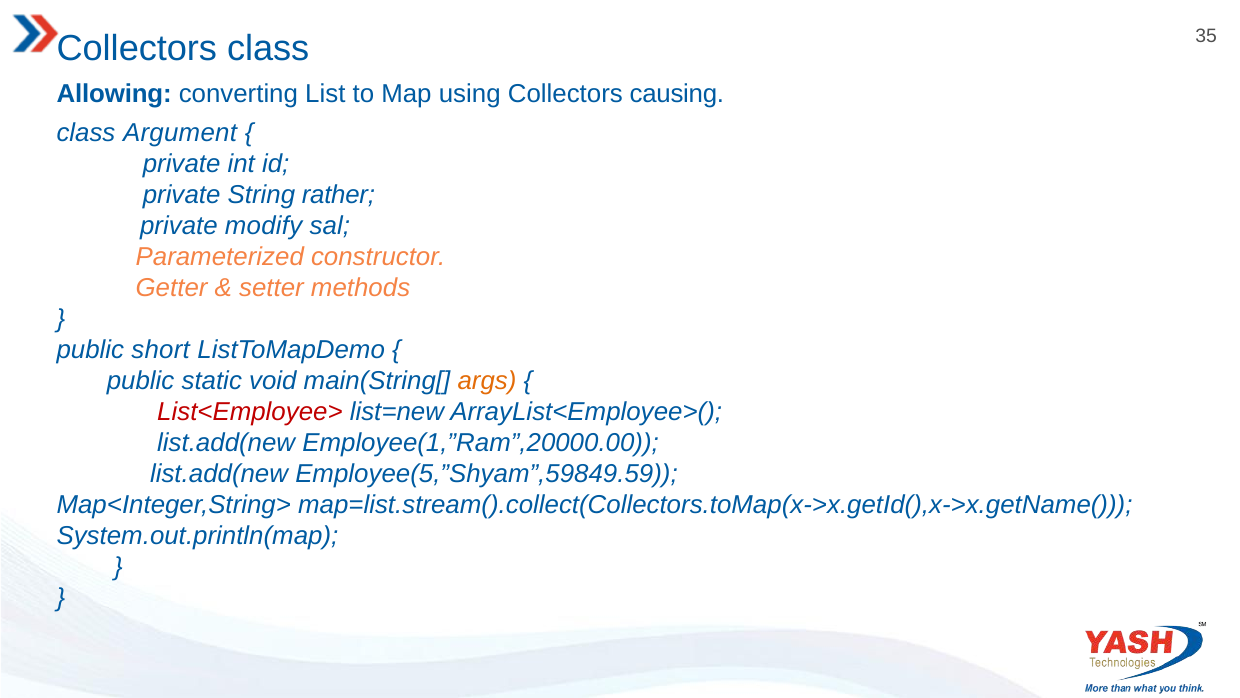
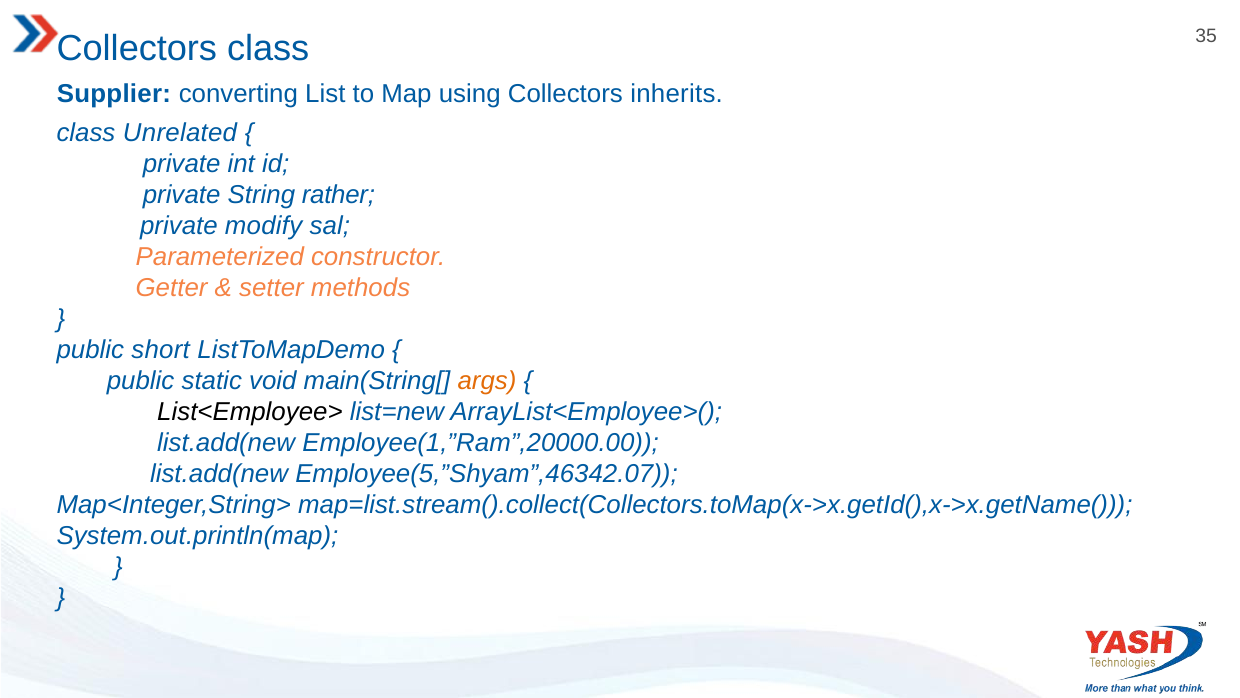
Allowing: Allowing -> Supplier
causing: causing -> inherits
Argument: Argument -> Unrelated
List<Employee> colour: red -> black
Employee(5,”Shyam”,59849.59: Employee(5,”Shyam”,59849.59 -> Employee(5,”Shyam”,46342.07
